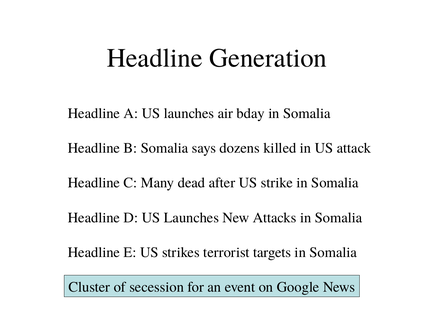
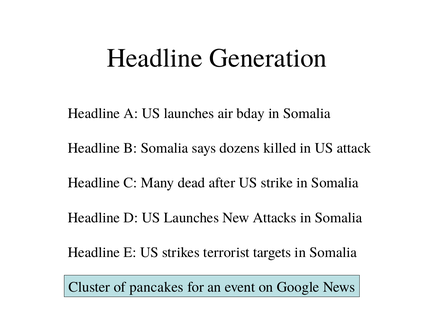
secession: secession -> pancakes
